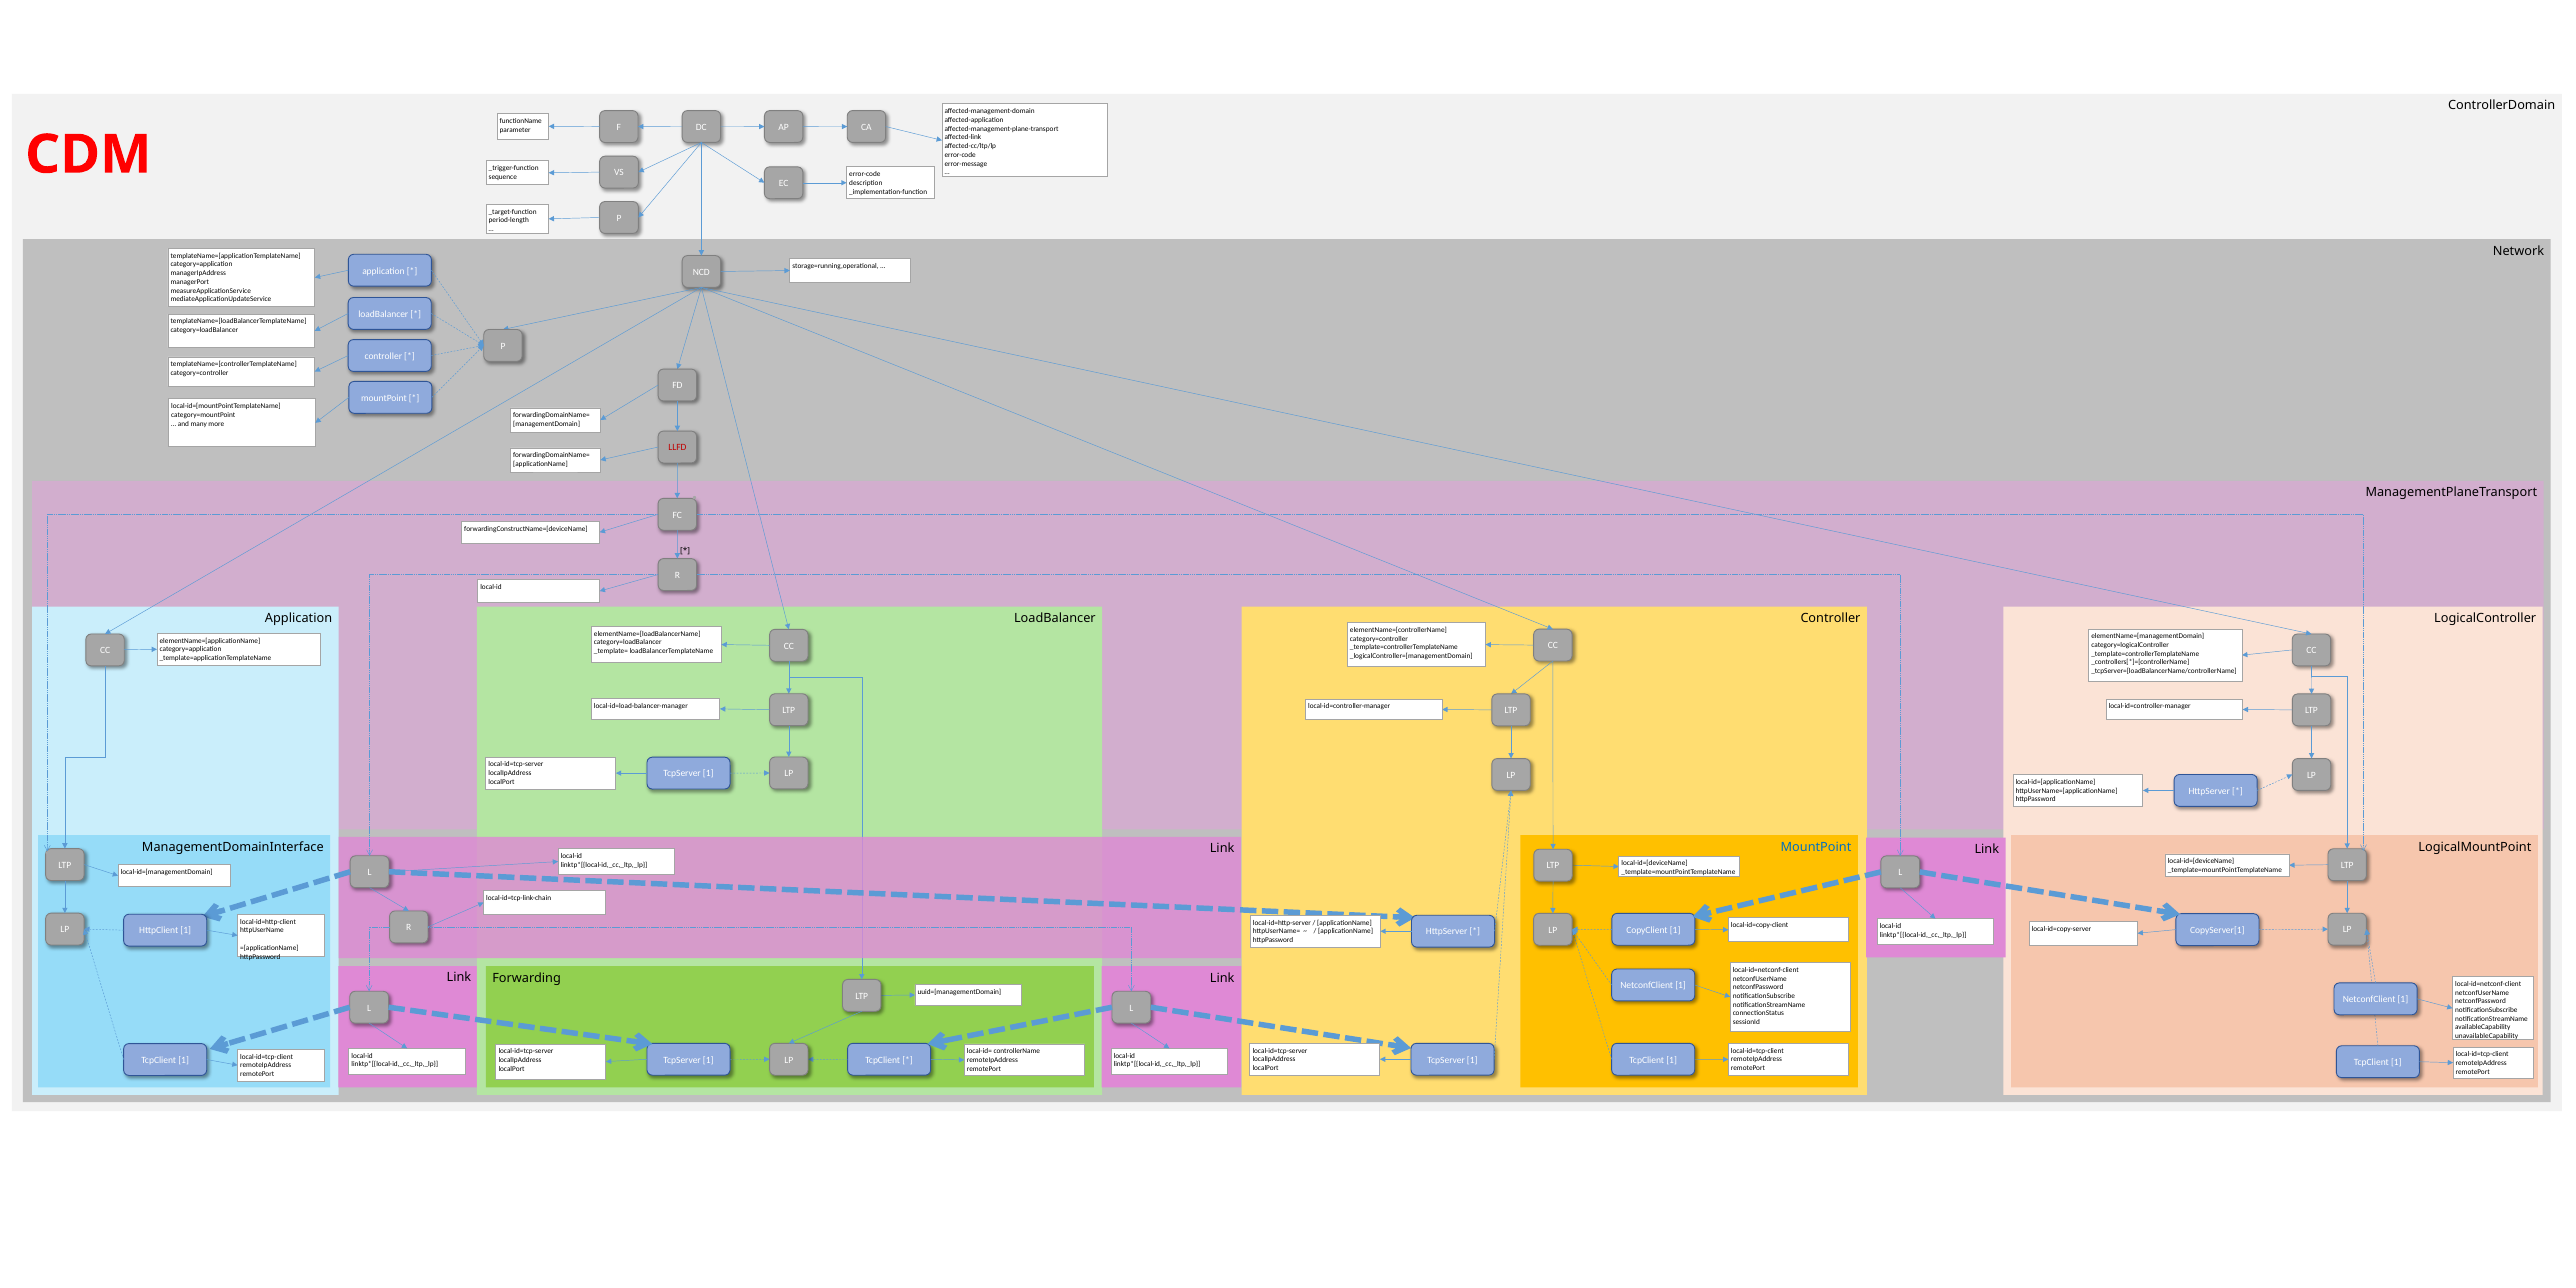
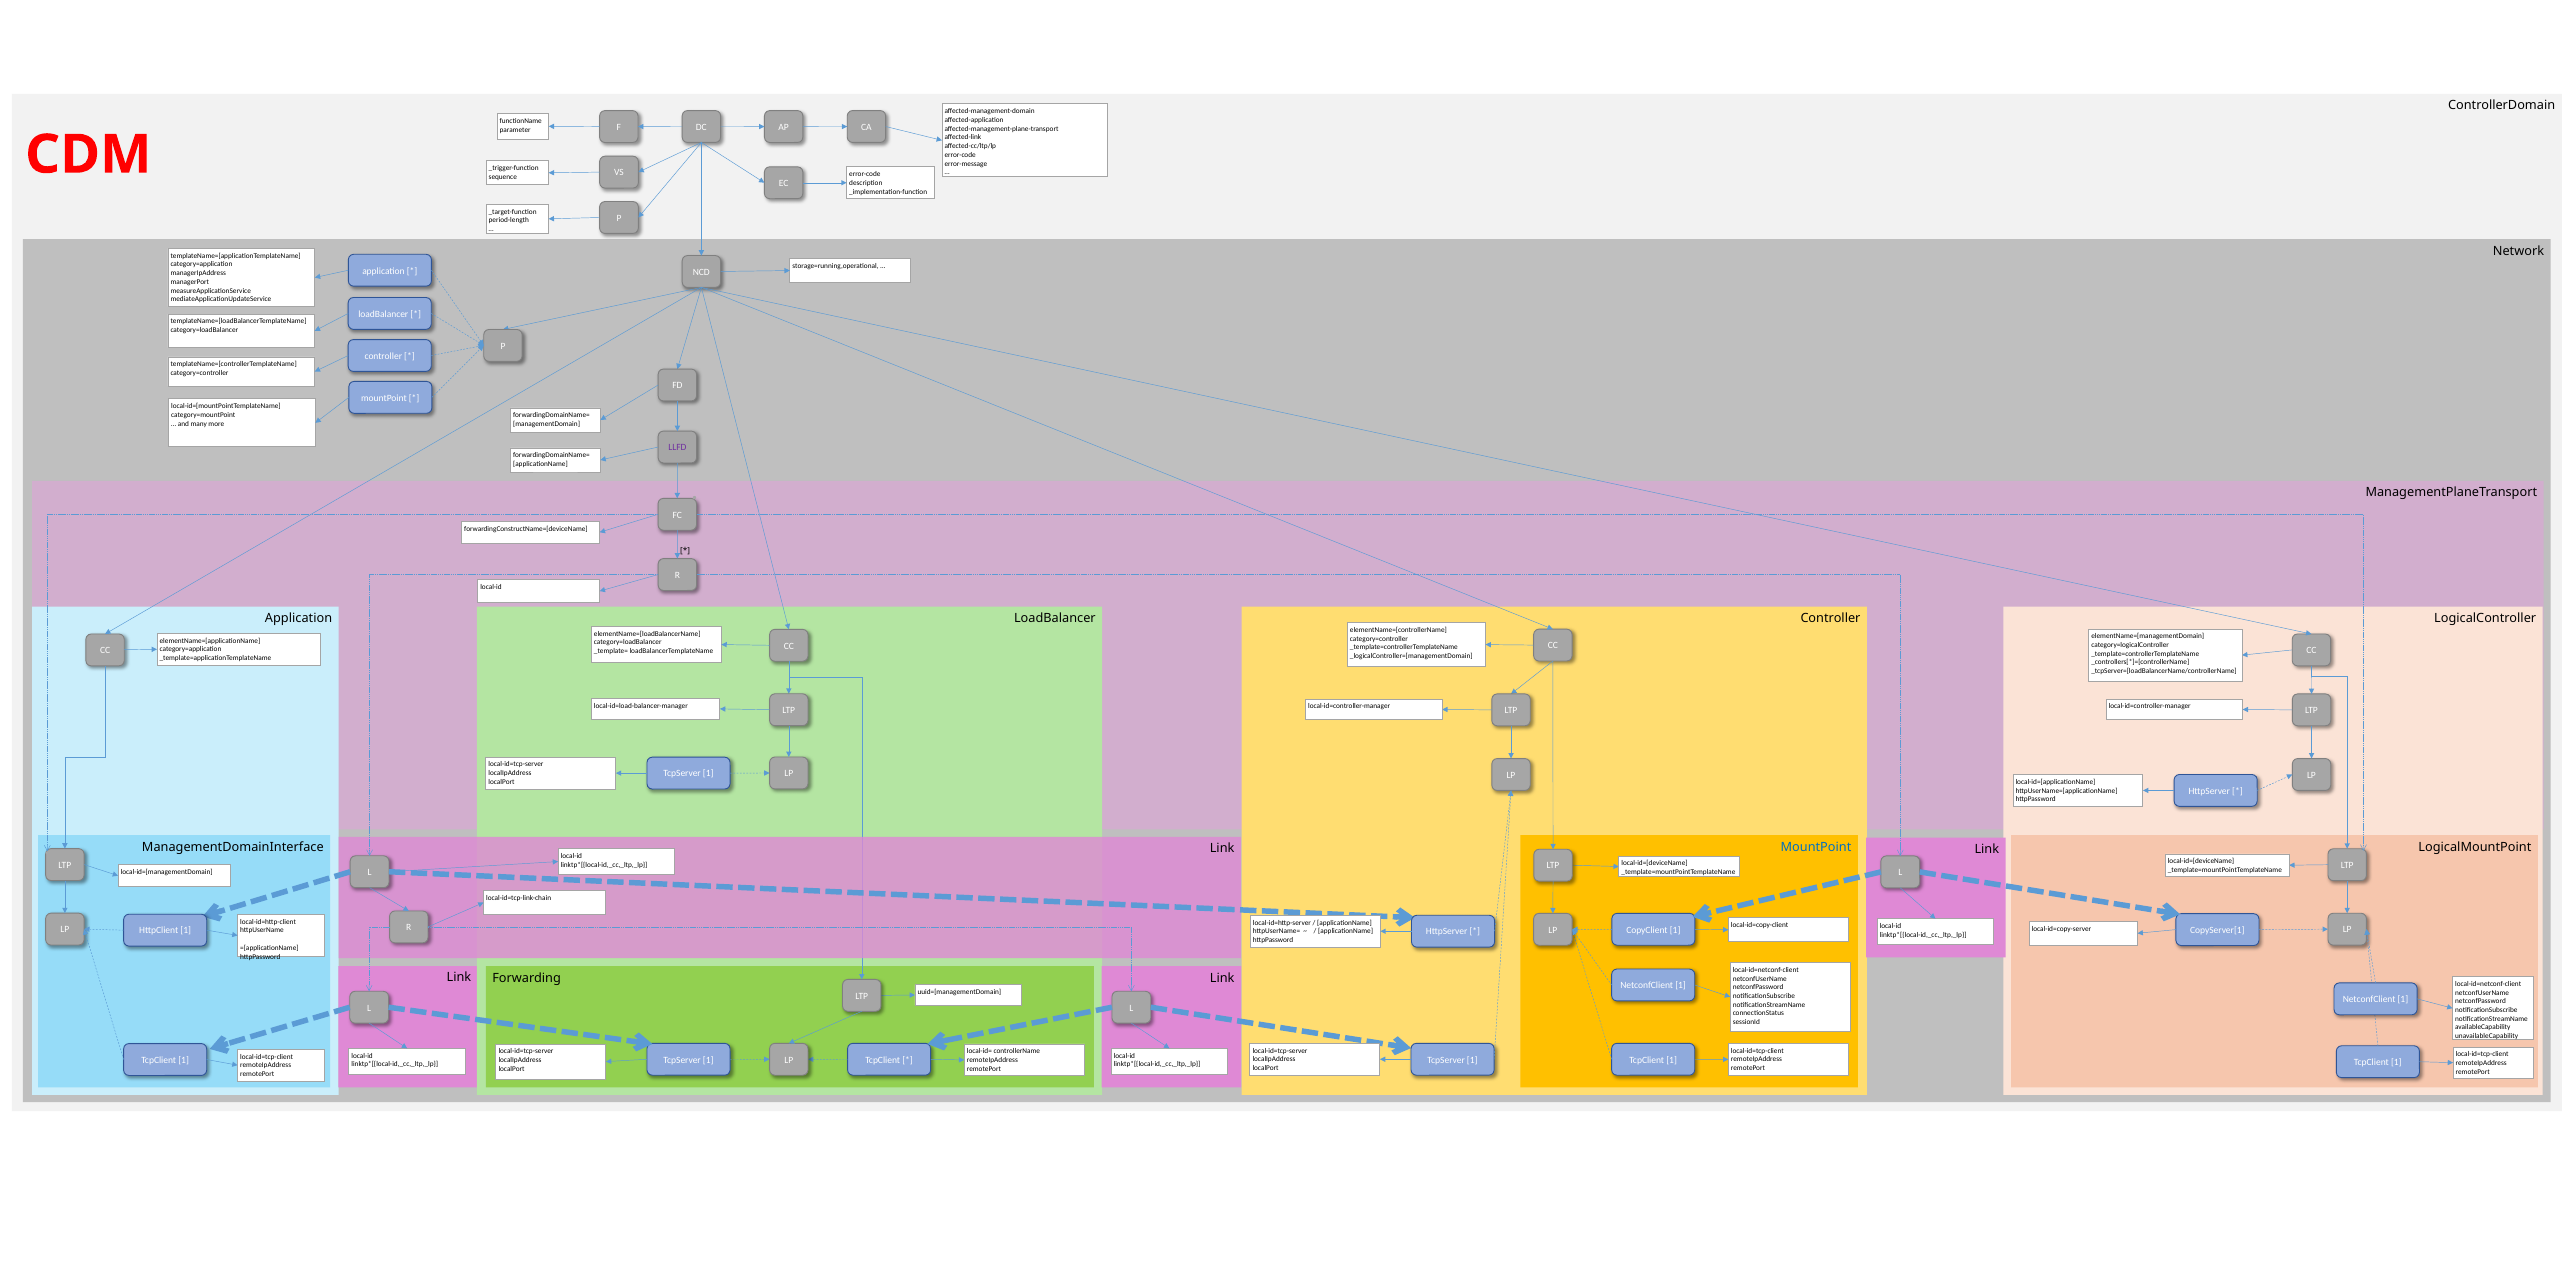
LLFD colour: red -> purple
